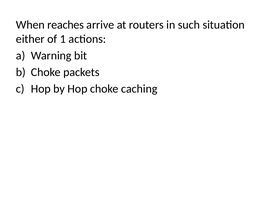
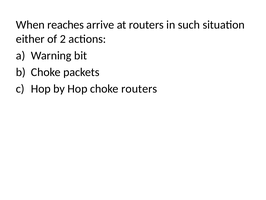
1: 1 -> 2
choke caching: caching -> routers
